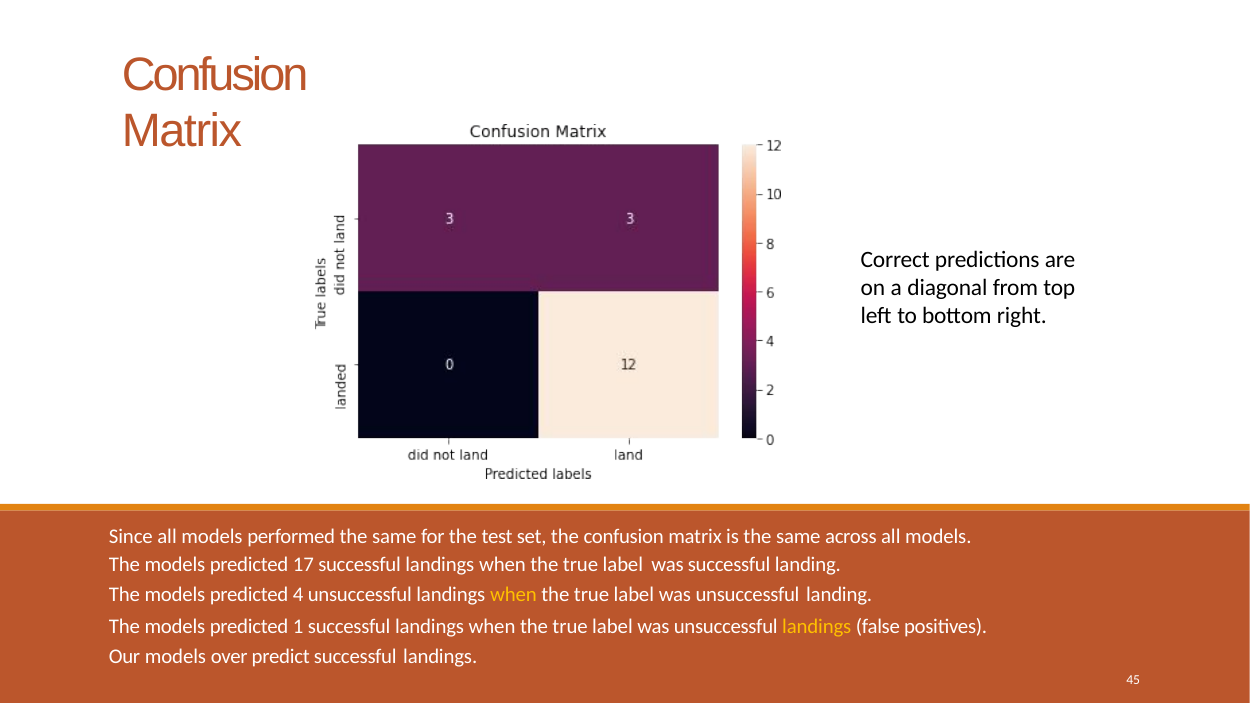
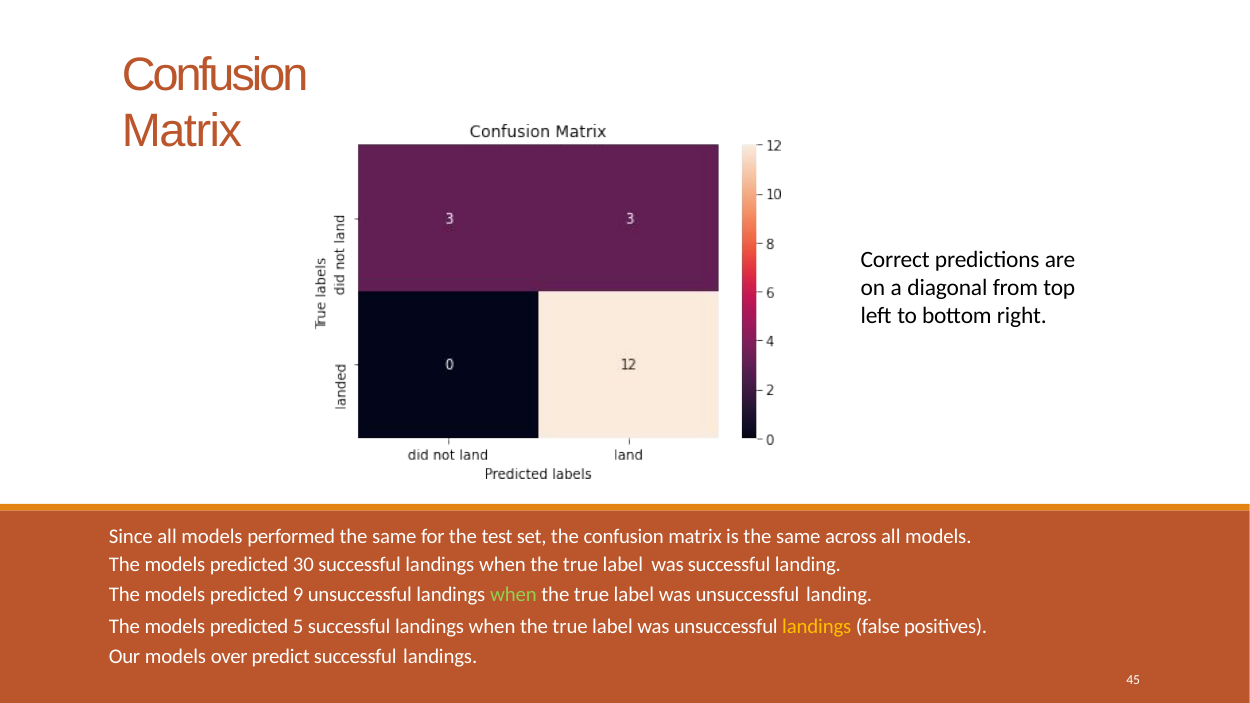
17: 17 -> 30
4: 4 -> 9
when at (514, 595) colour: yellow -> light green
1: 1 -> 5
